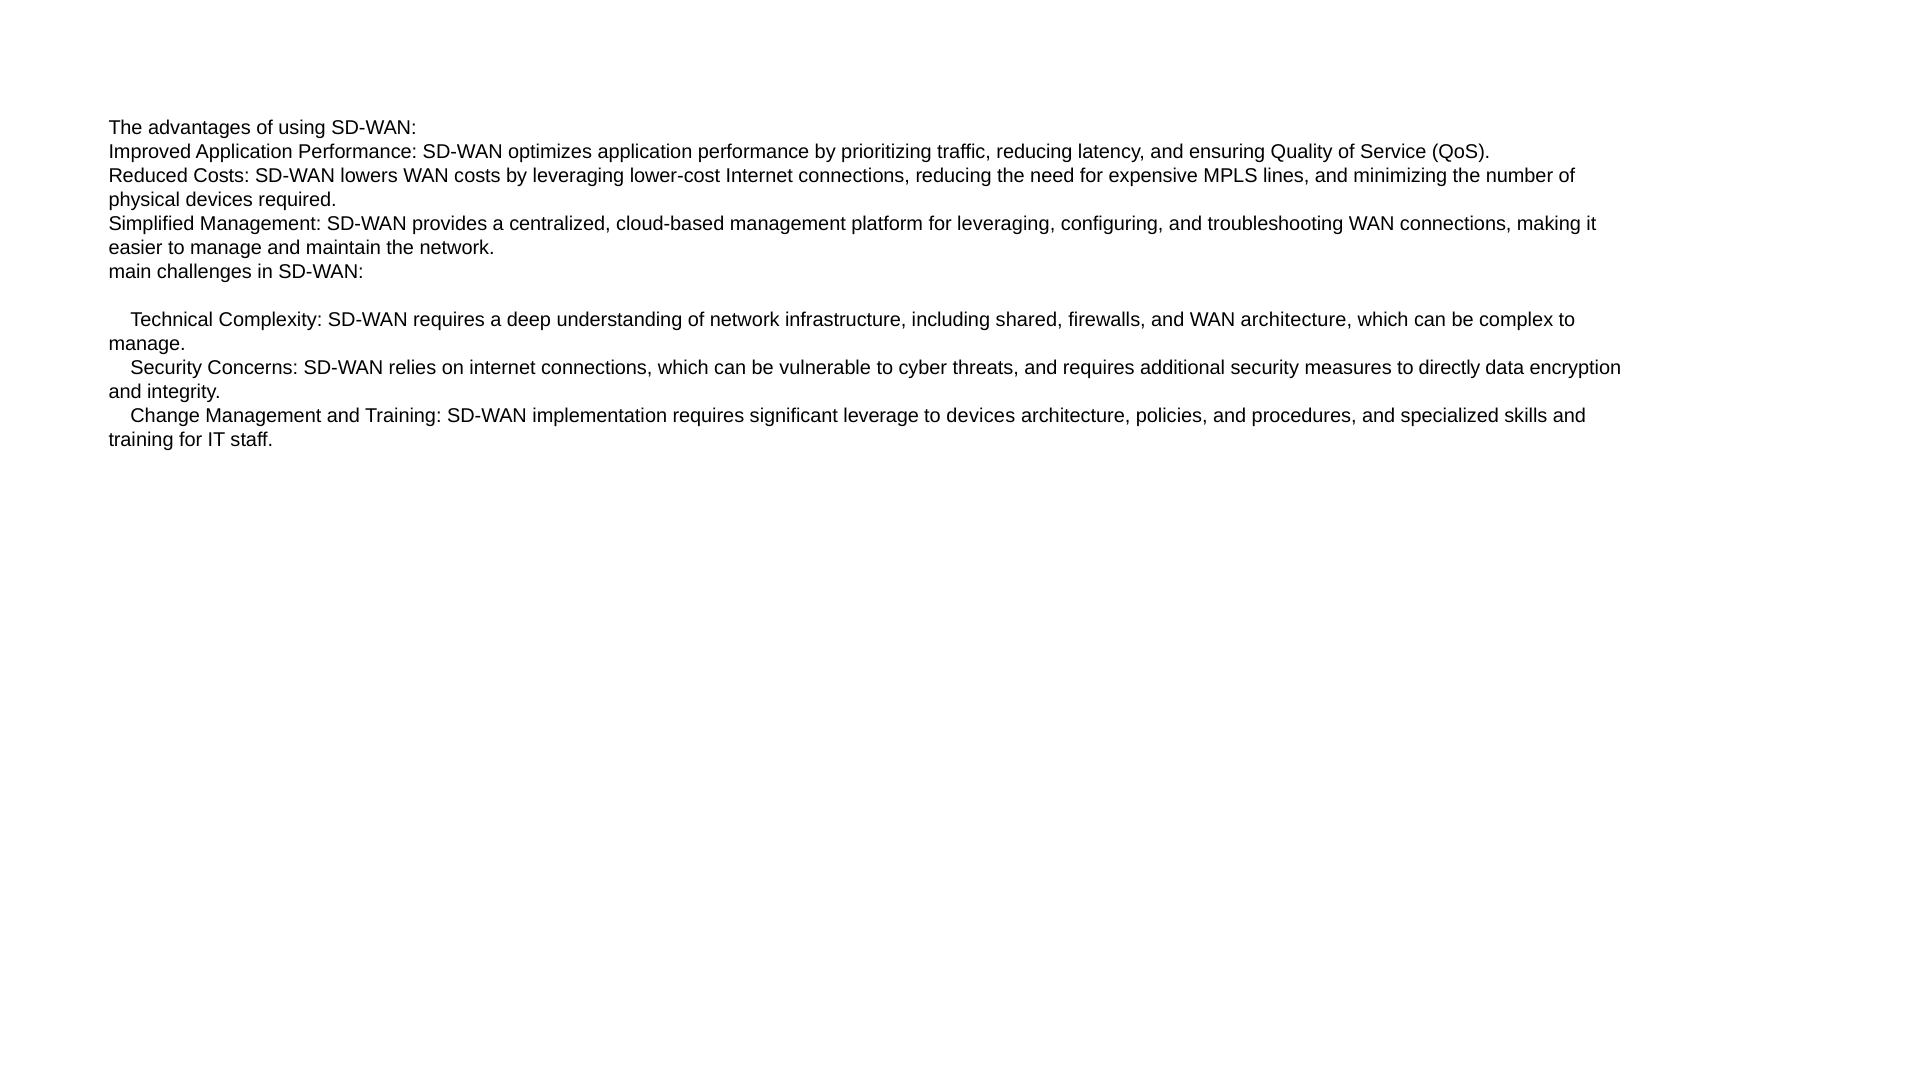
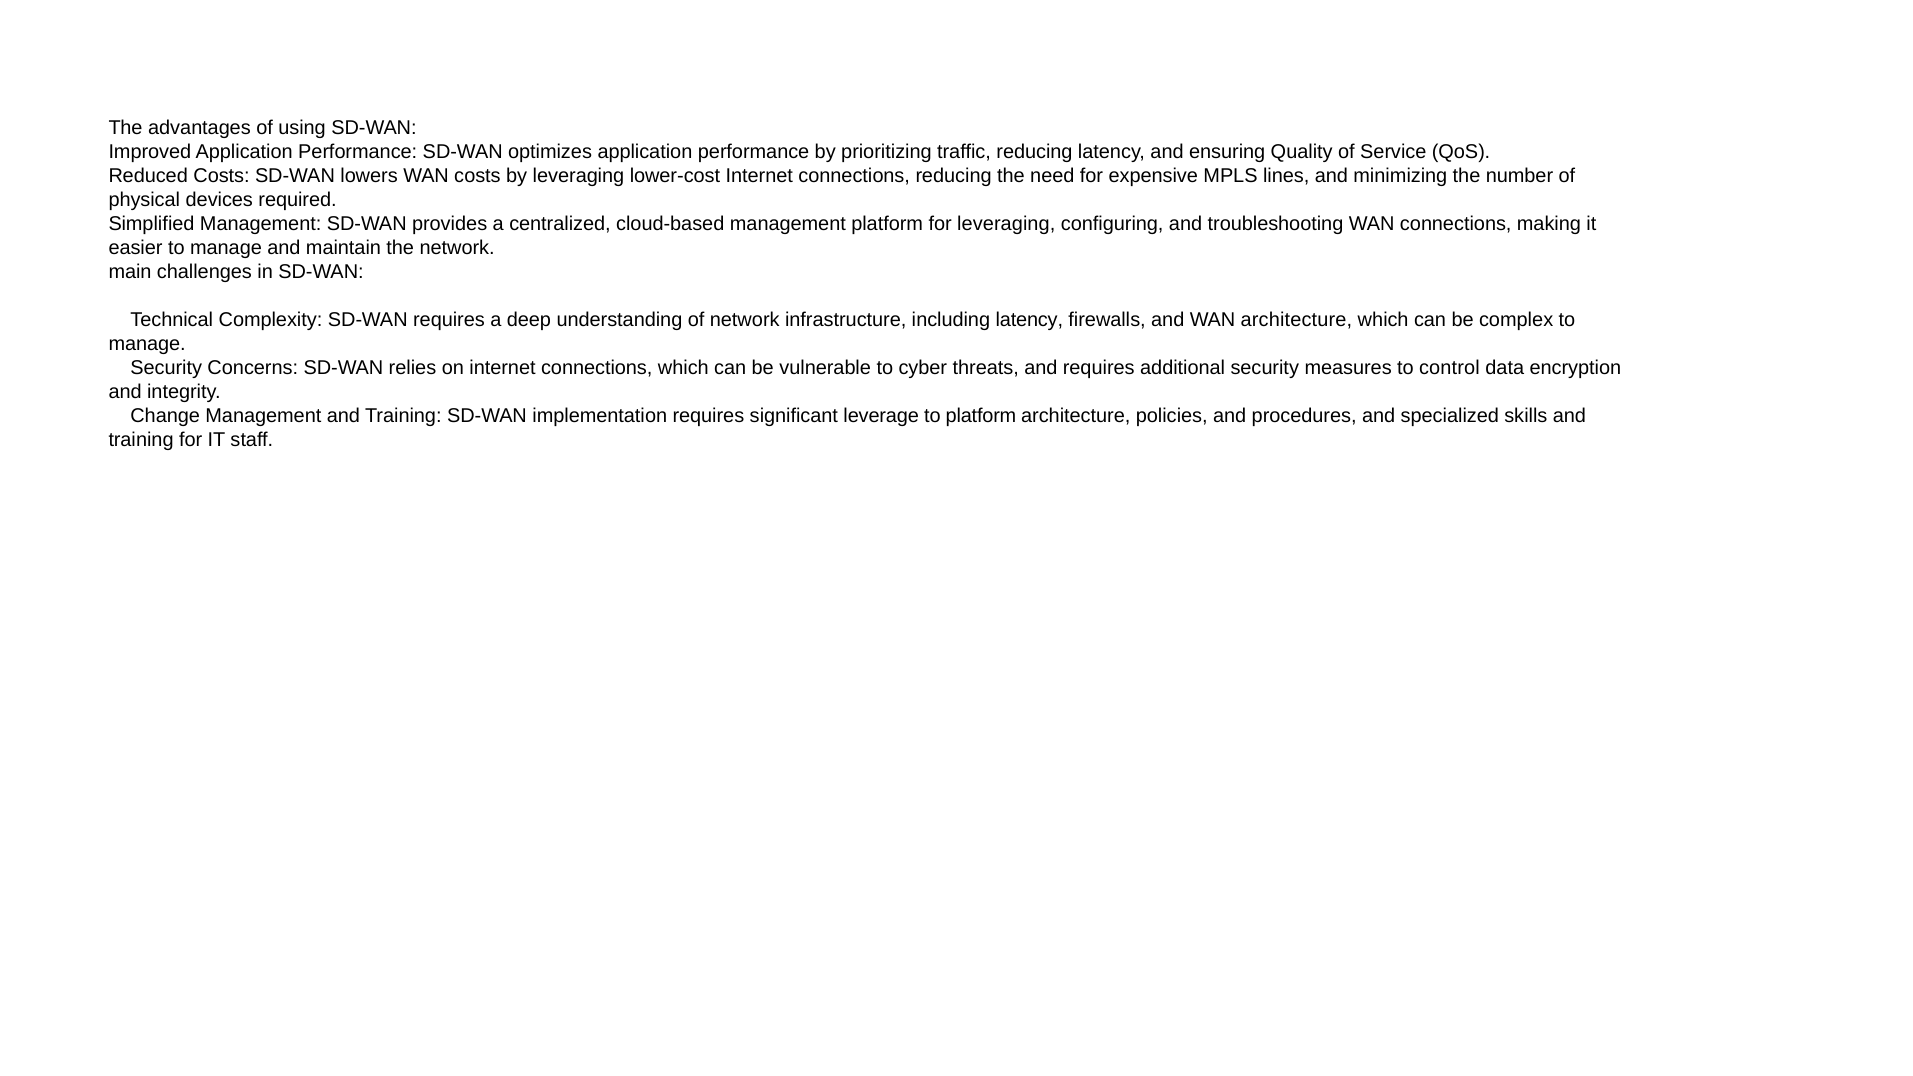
including shared: shared -> latency
directly: directly -> control
to devices: devices -> platform
